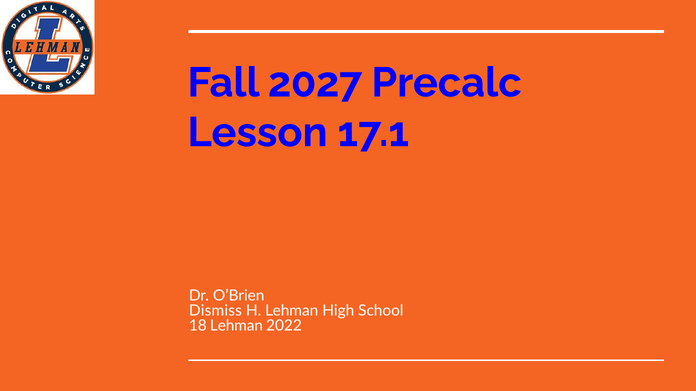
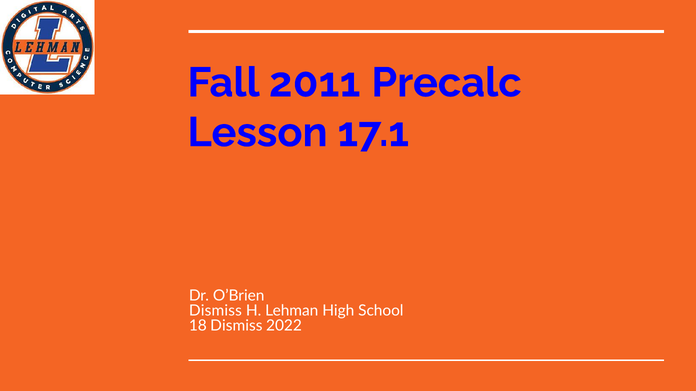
2027: 2027 -> 2011
18 Lehman: Lehman -> Dismiss
